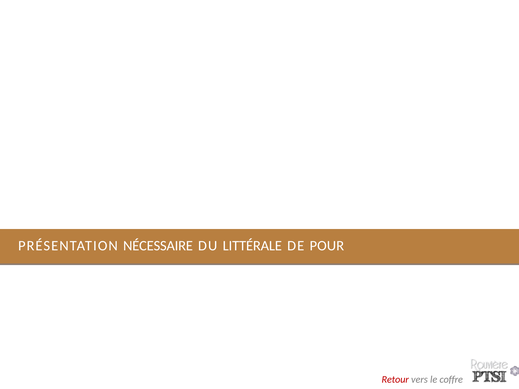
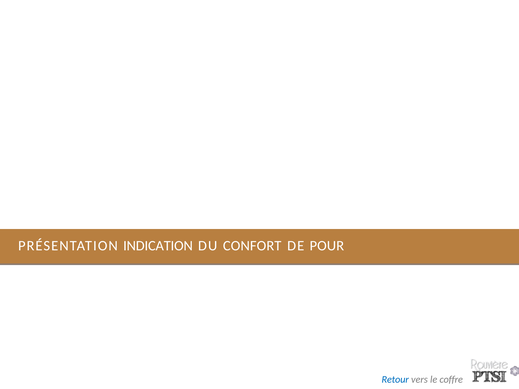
NÉCESSAIRE: NÉCESSAIRE -> INDICATION
LITTÉRALE: LITTÉRALE -> CONFORT
Retour colour: red -> blue
